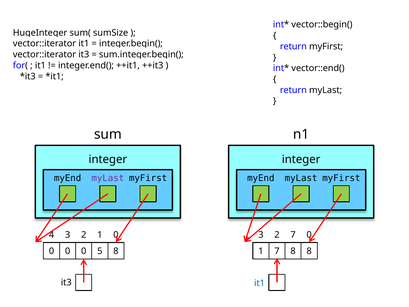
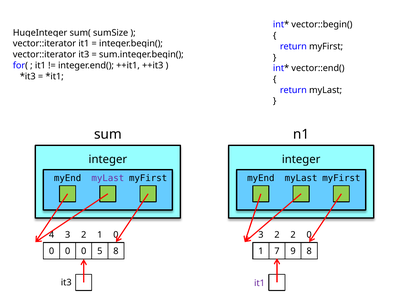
2 7: 7 -> 2
7 8: 8 -> 9
it1 at (259, 283) colour: blue -> purple
